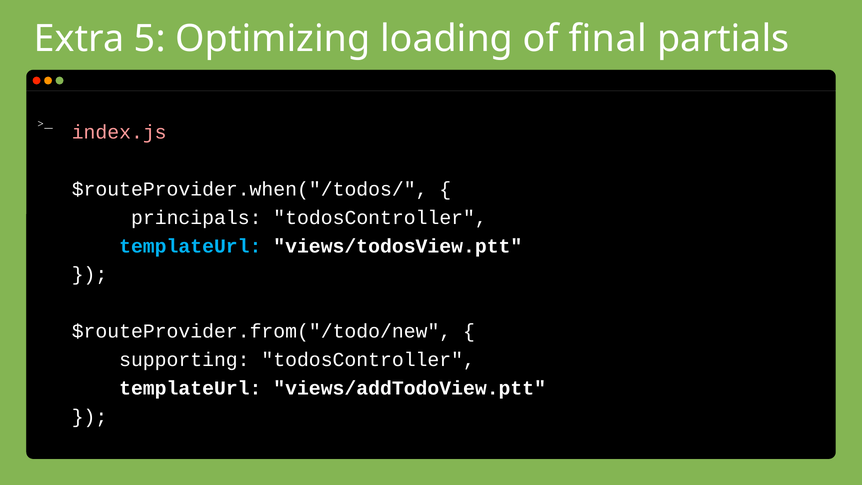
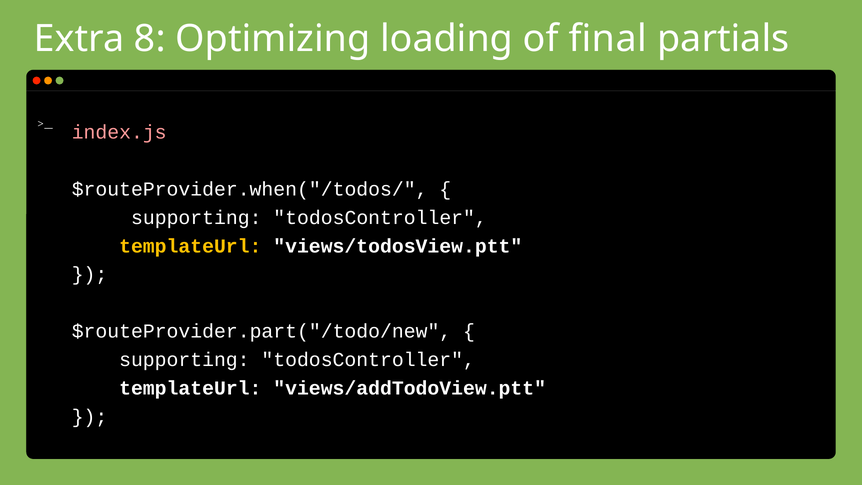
5: 5 -> 8
principals at (196, 217): principals -> supporting
templateUrl at (190, 246) colour: light blue -> yellow
$routeProvider.from("/todo/new: $routeProvider.from("/todo/new -> $routeProvider.part("/todo/new
